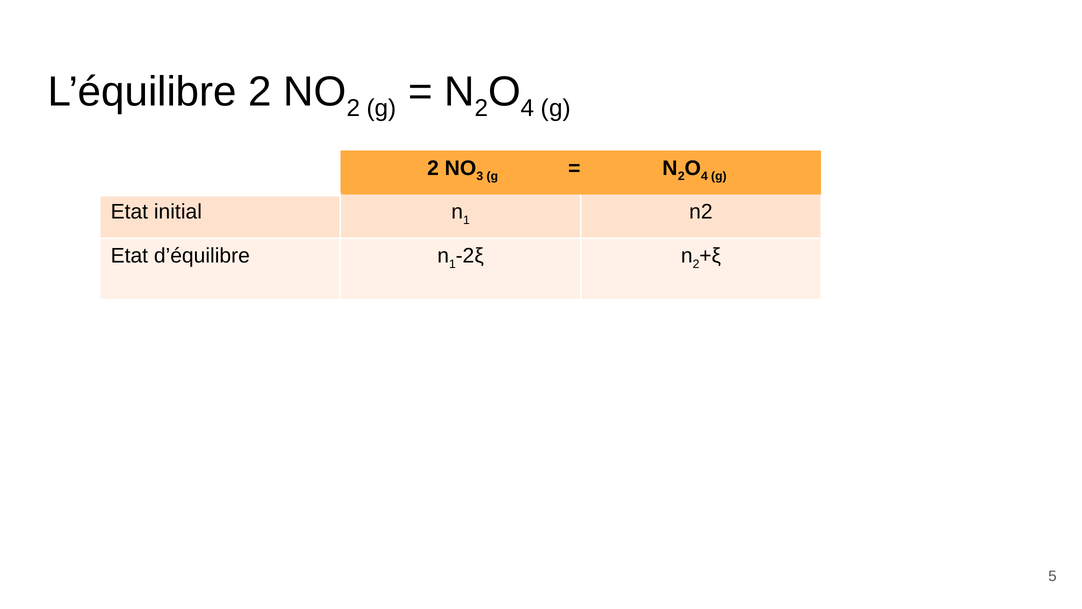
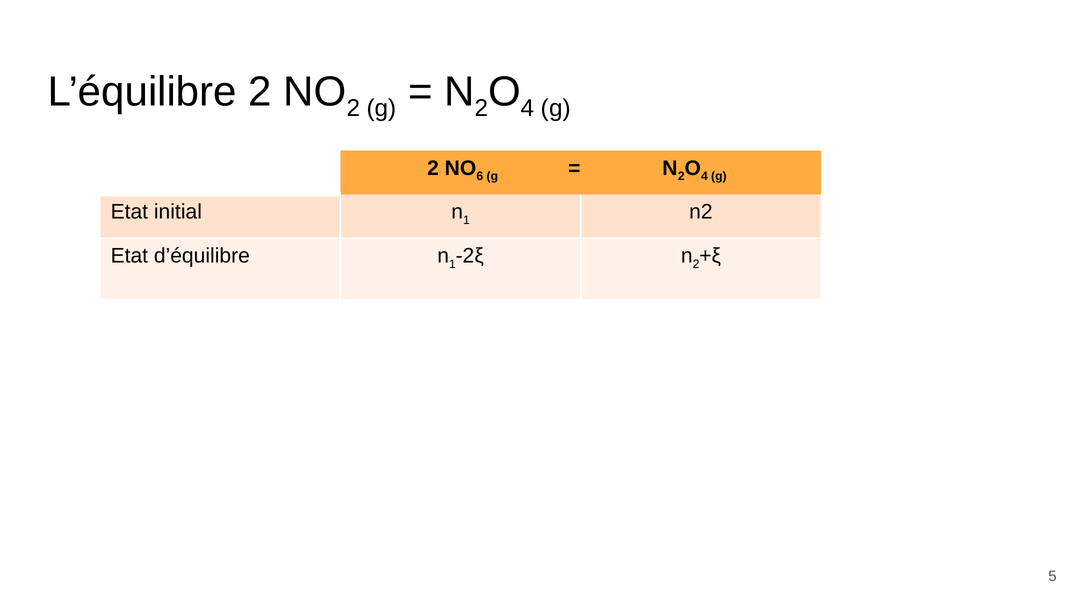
3: 3 -> 6
